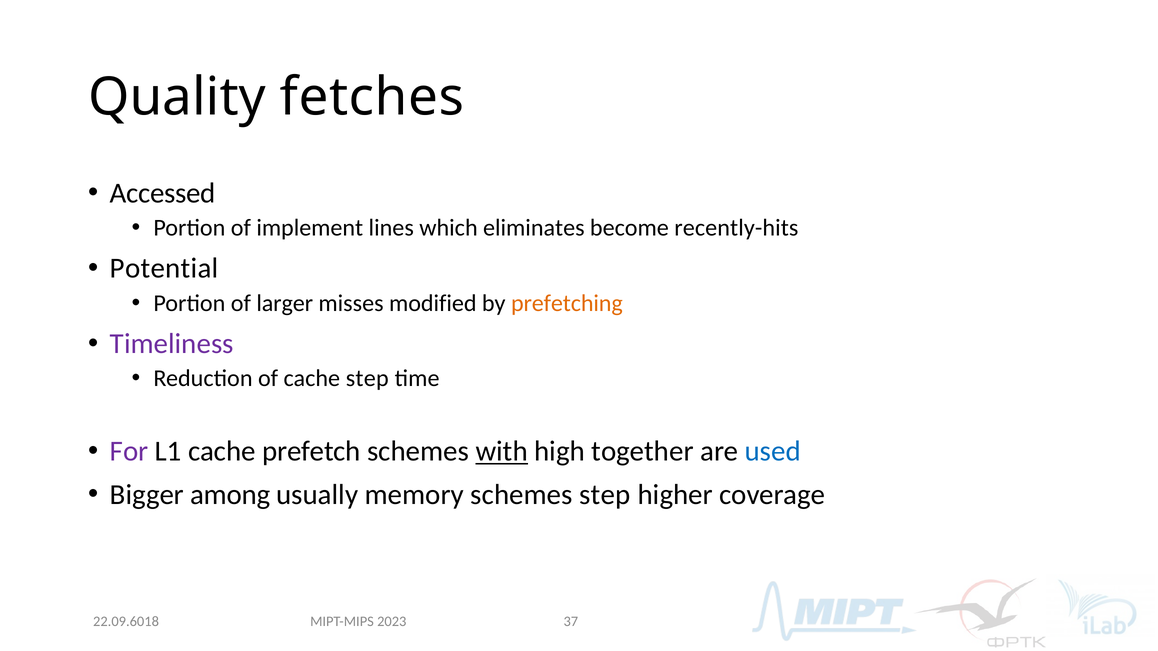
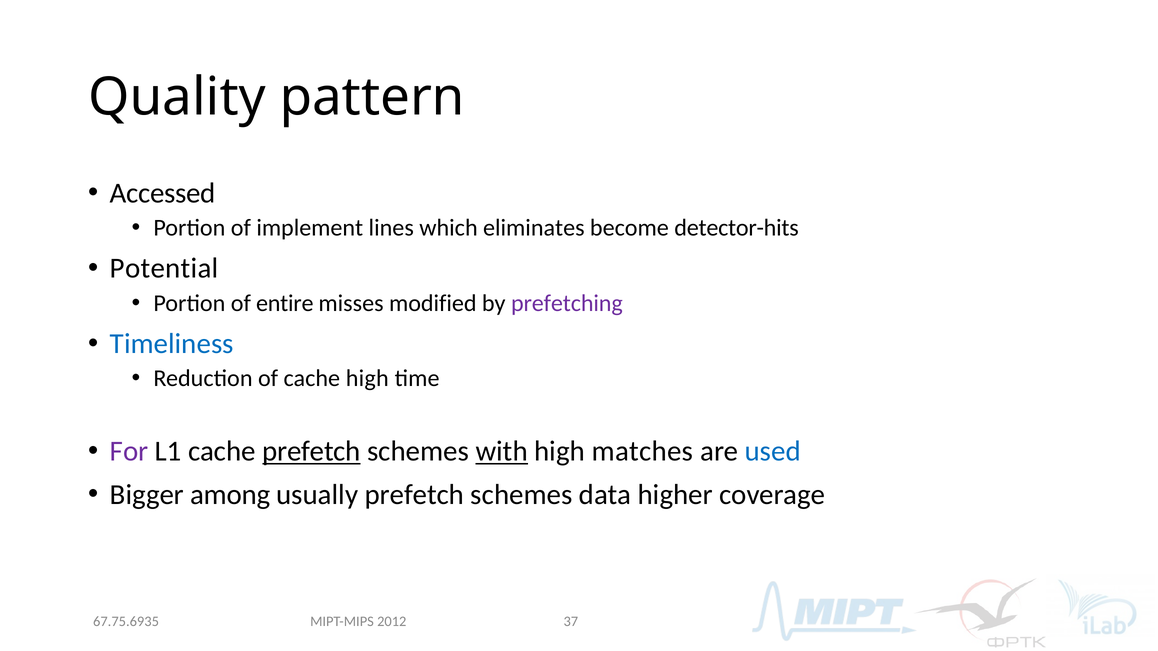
fetches: fetches -> pattern
recently-hits: recently-hits -> detector-hits
larger: larger -> entire
prefetching colour: orange -> purple
Timeliness colour: purple -> blue
cache step: step -> high
prefetch at (312, 451) underline: none -> present
together: together -> matches
usually memory: memory -> prefetch
schemes step: step -> data
22.09.6018: 22.09.6018 -> 67.75.6935
2023: 2023 -> 2012
